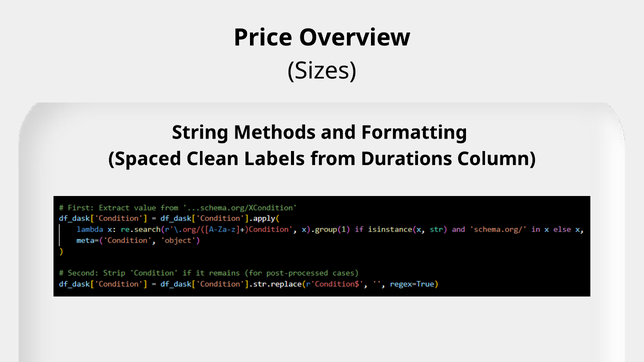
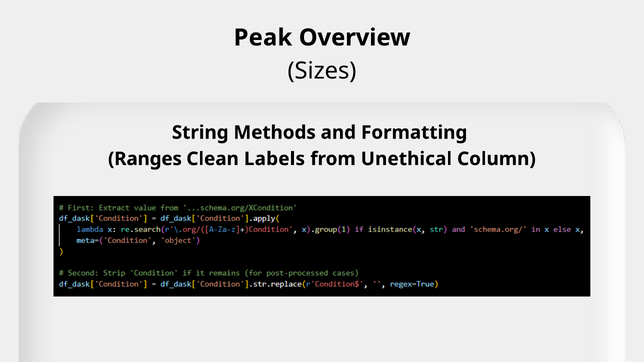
Price: Price -> Peak
Spaced: Spaced -> Ranges
Durations: Durations -> Unethical
